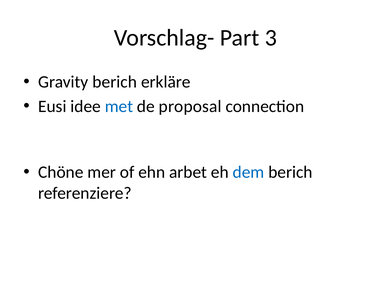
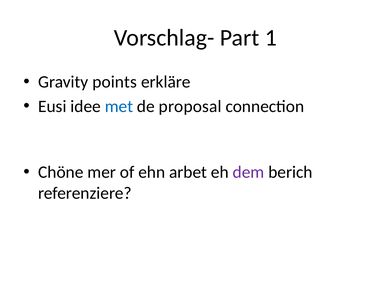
3: 3 -> 1
Gravity berich: berich -> points
dem colour: blue -> purple
